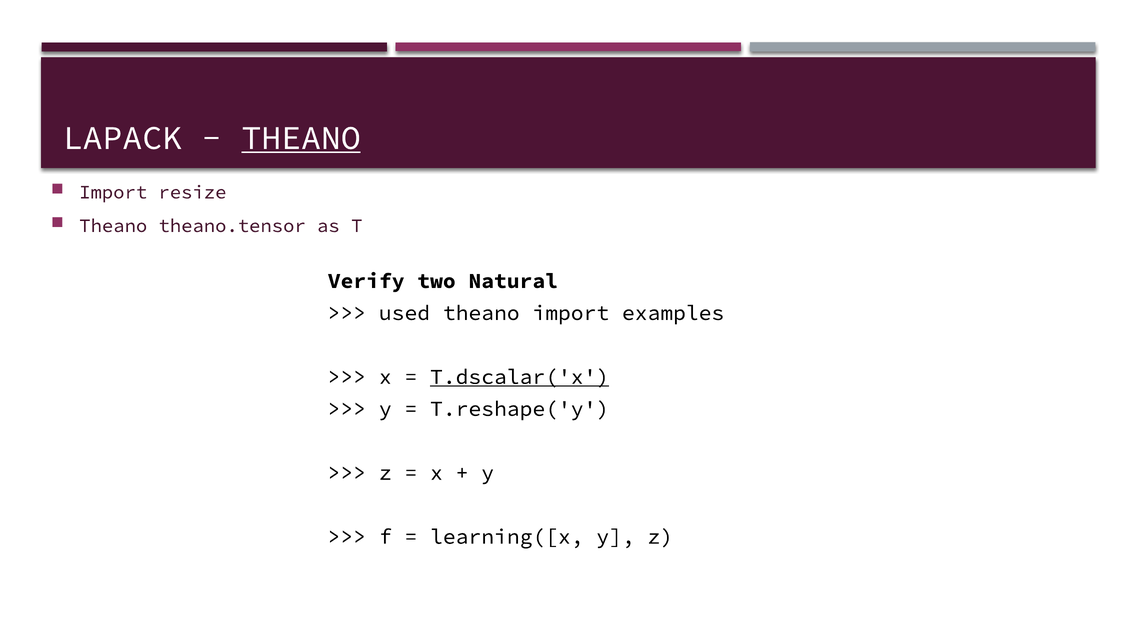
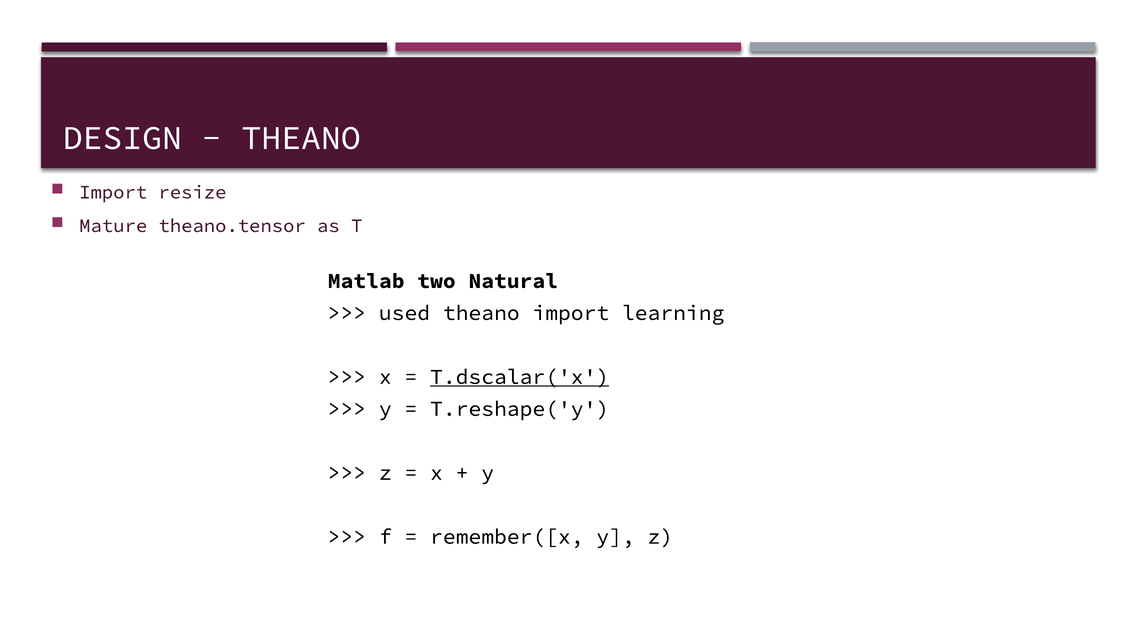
LAPACK: LAPACK -> DESIGN
THEANO at (301, 138) underline: present -> none
Theano at (113, 226): Theano -> Mature
Verify: Verify -> Matlab
examples: examples -> learning
learning([x: learning([x -> remember([x
